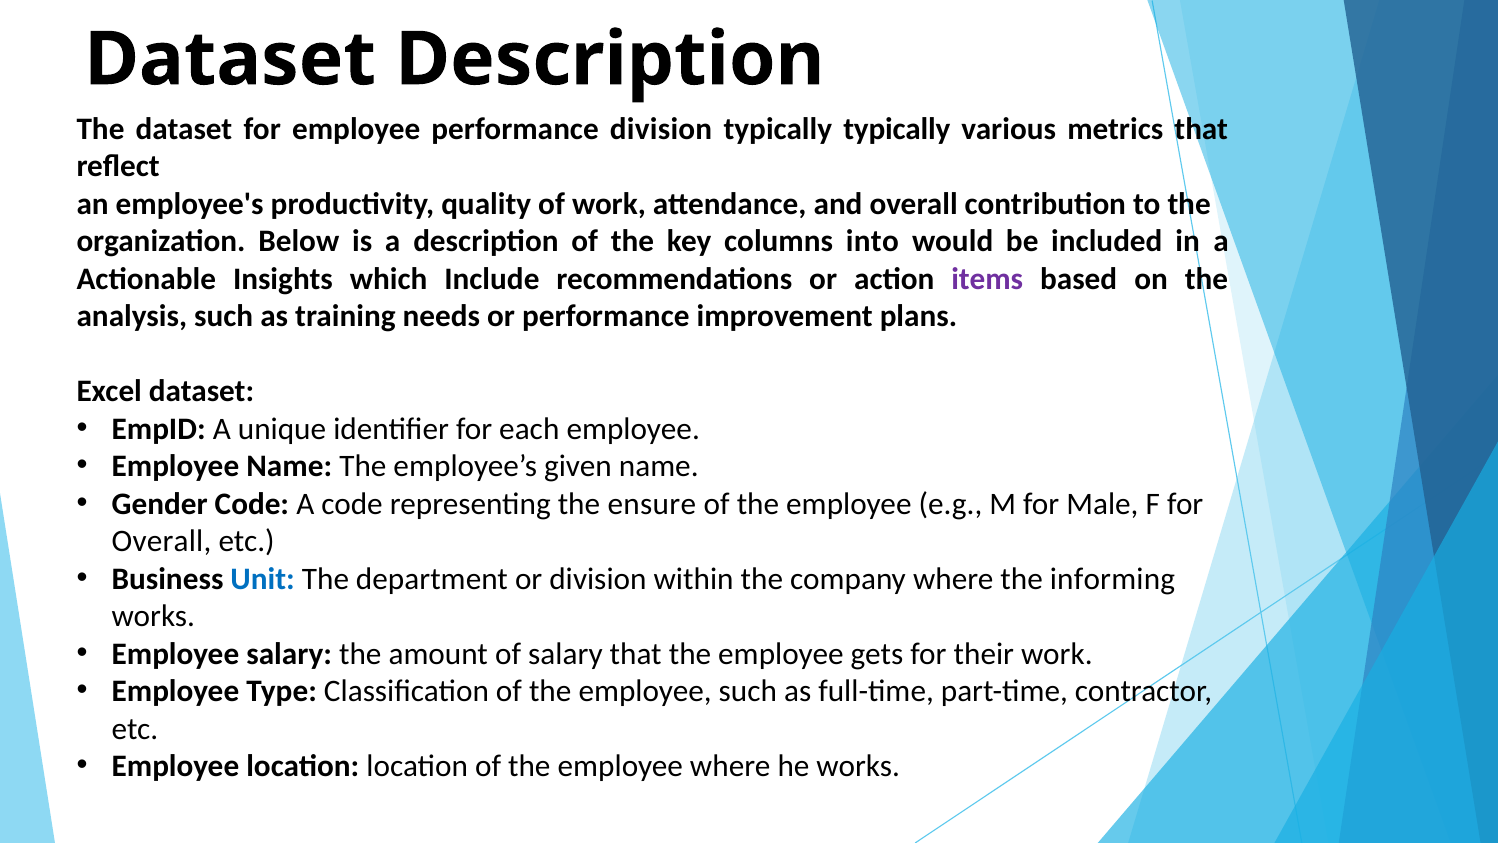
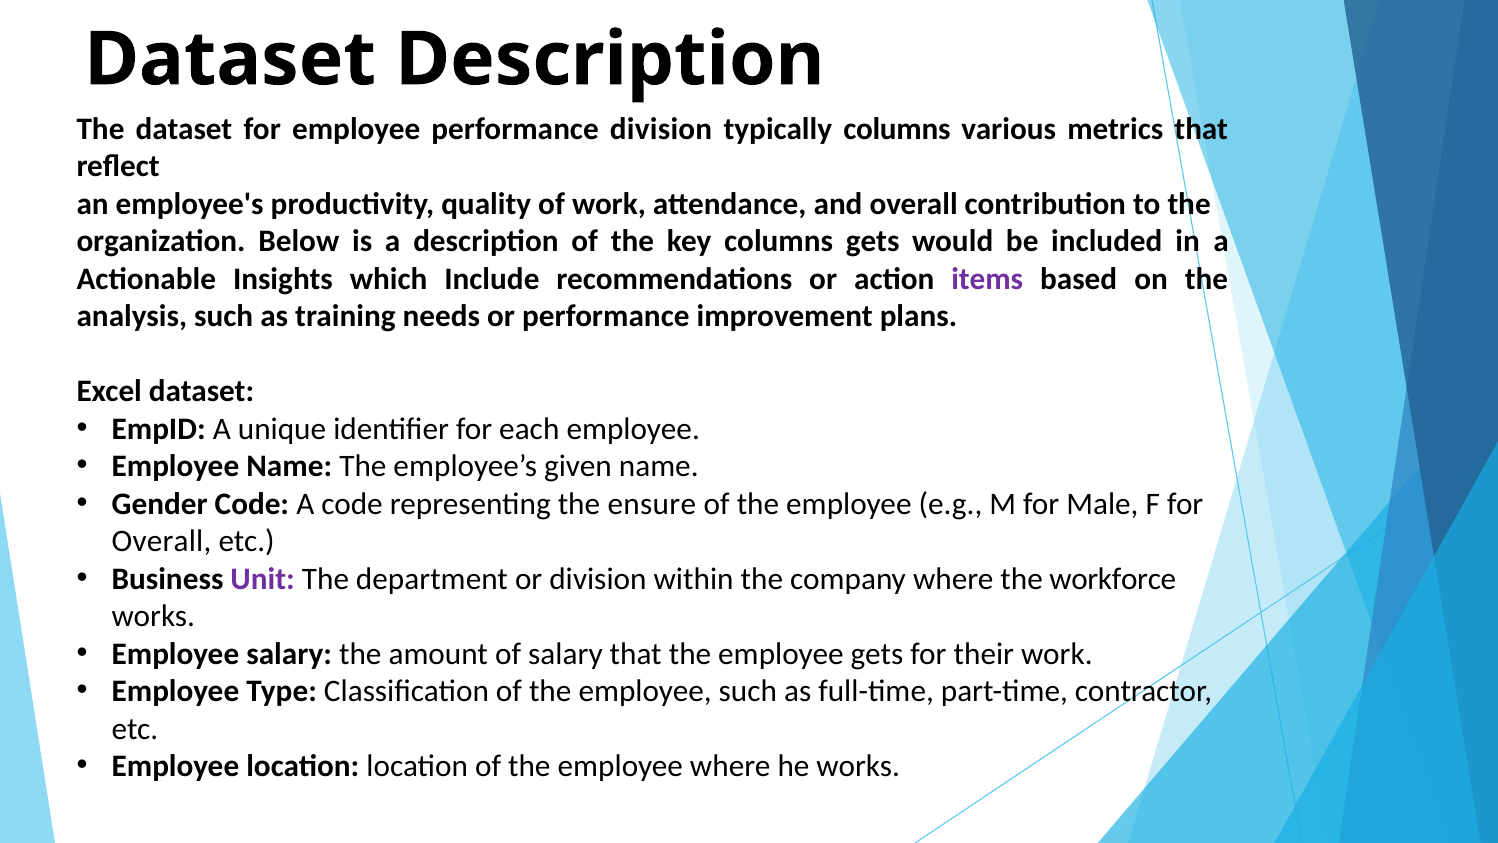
typically typically: typically -> columns
columns into: into -> gets
Unit colour: blue -> purple
informing: informing -> workforce
